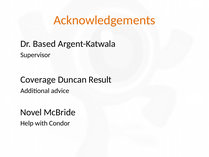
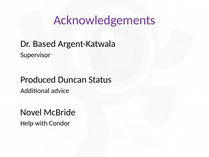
Acknowledgements colour: orange -> purple
Coverage: Coverage -> Produced
Result: Result -> Status
